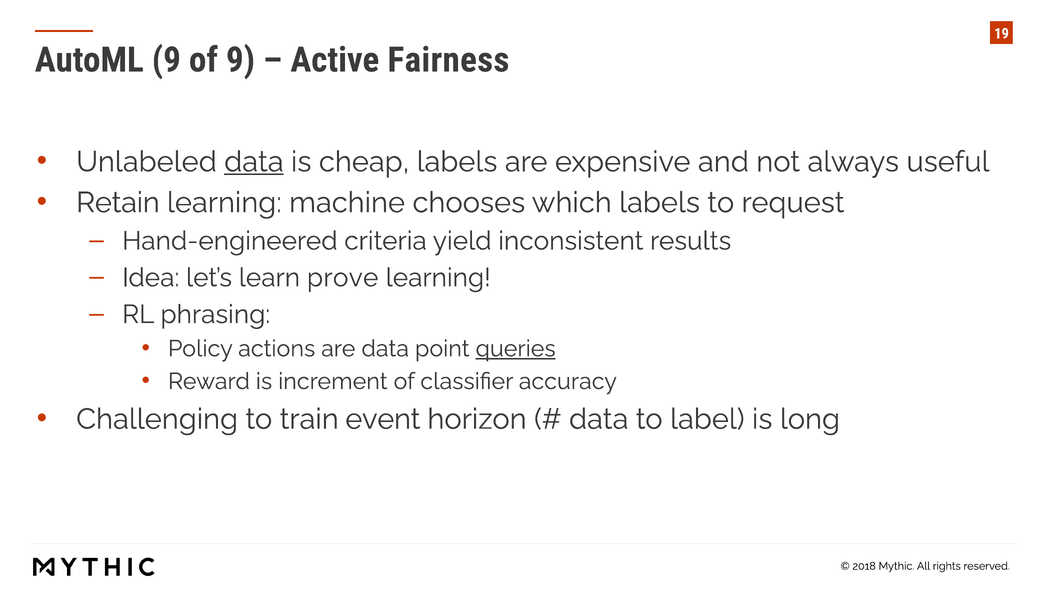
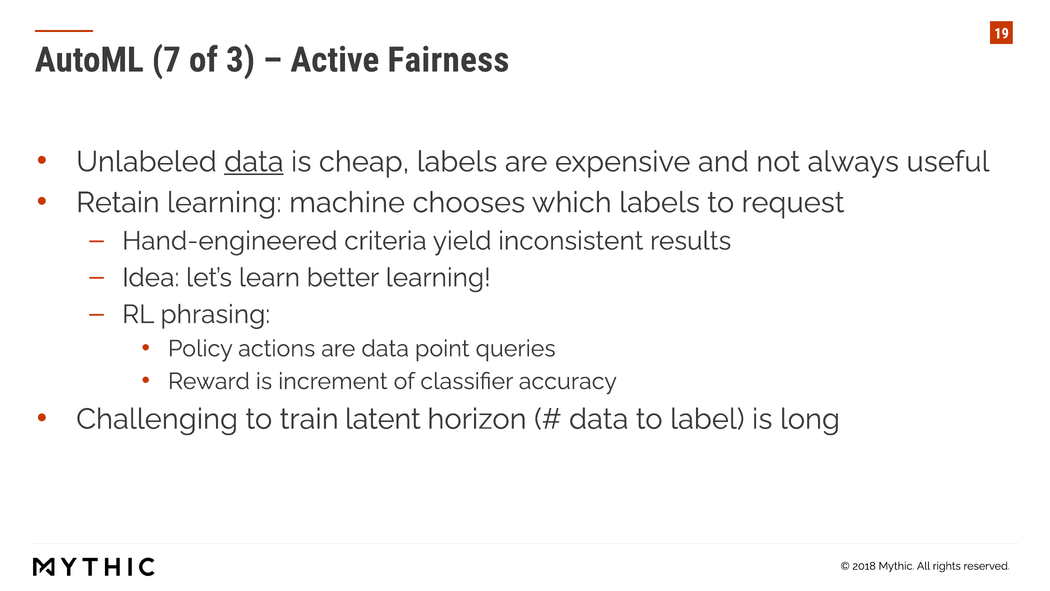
AutoML 9: 9 -> 7
of 9: 9 -> 3
prove: prove -> better
queries underline: present -> none
event: event -> latent
